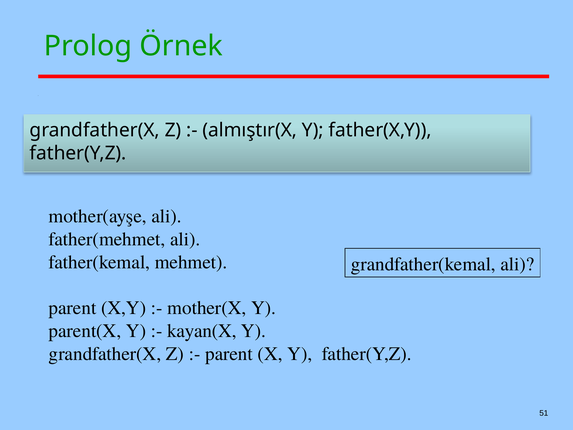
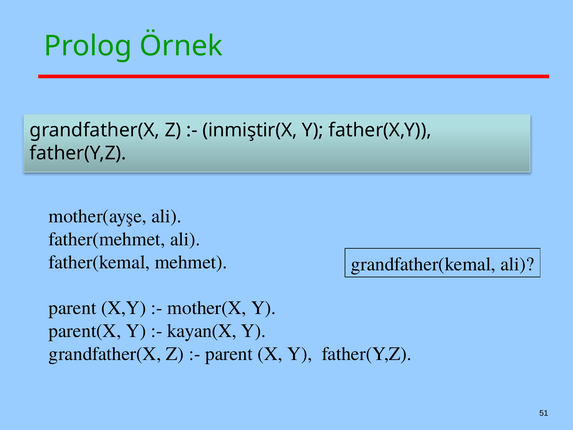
almıştır(X: almıştır(X -> inmiştir(X
